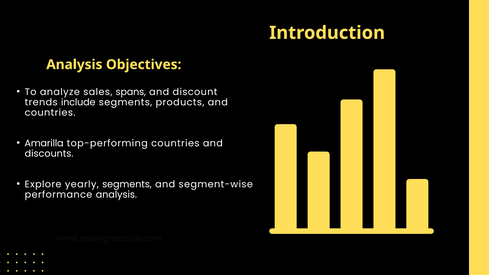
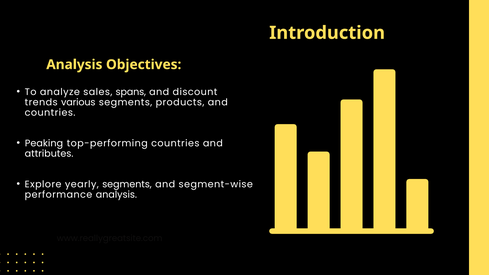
include: include -> various
Amarilla: Amarilla -> Peaking
discounts: discounts -> attributes
